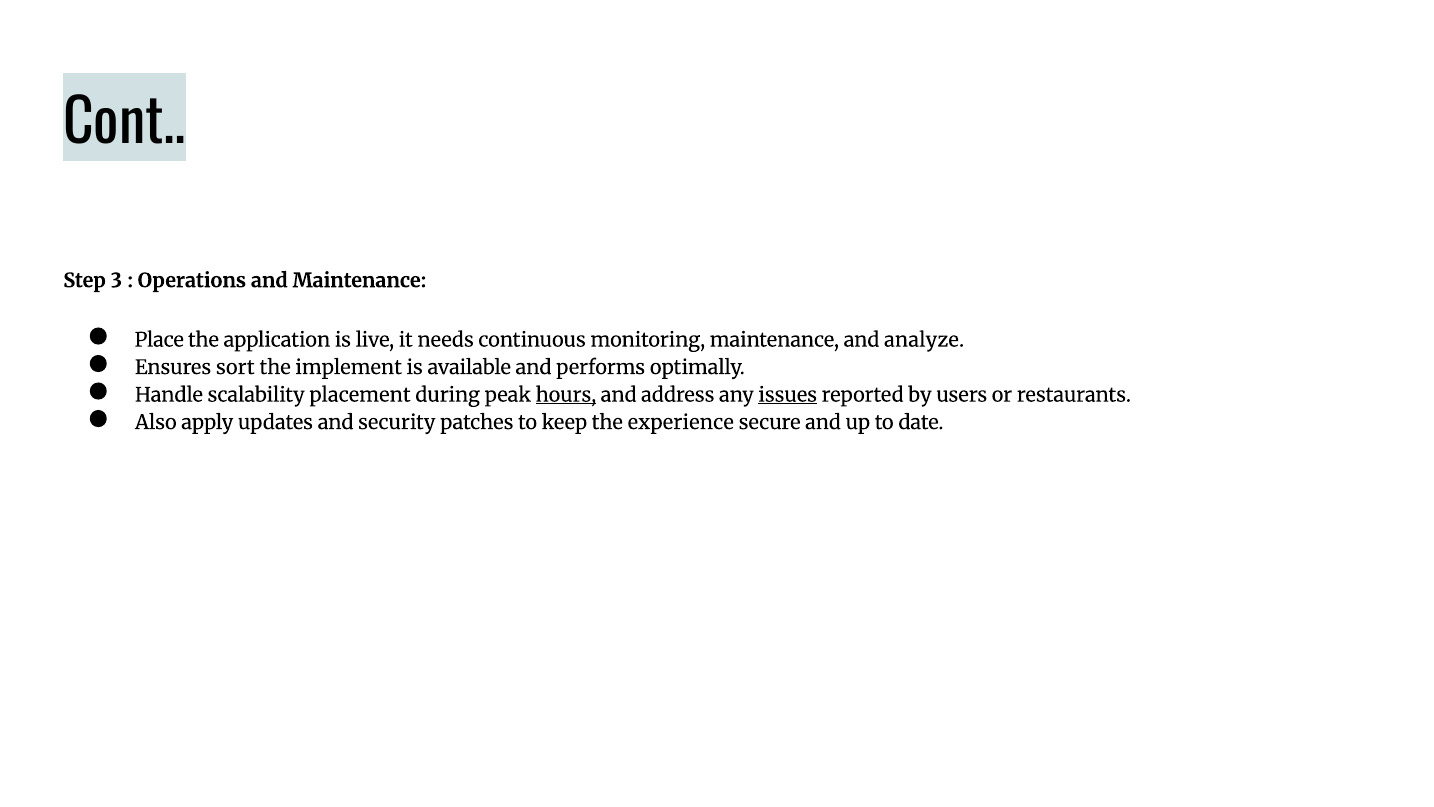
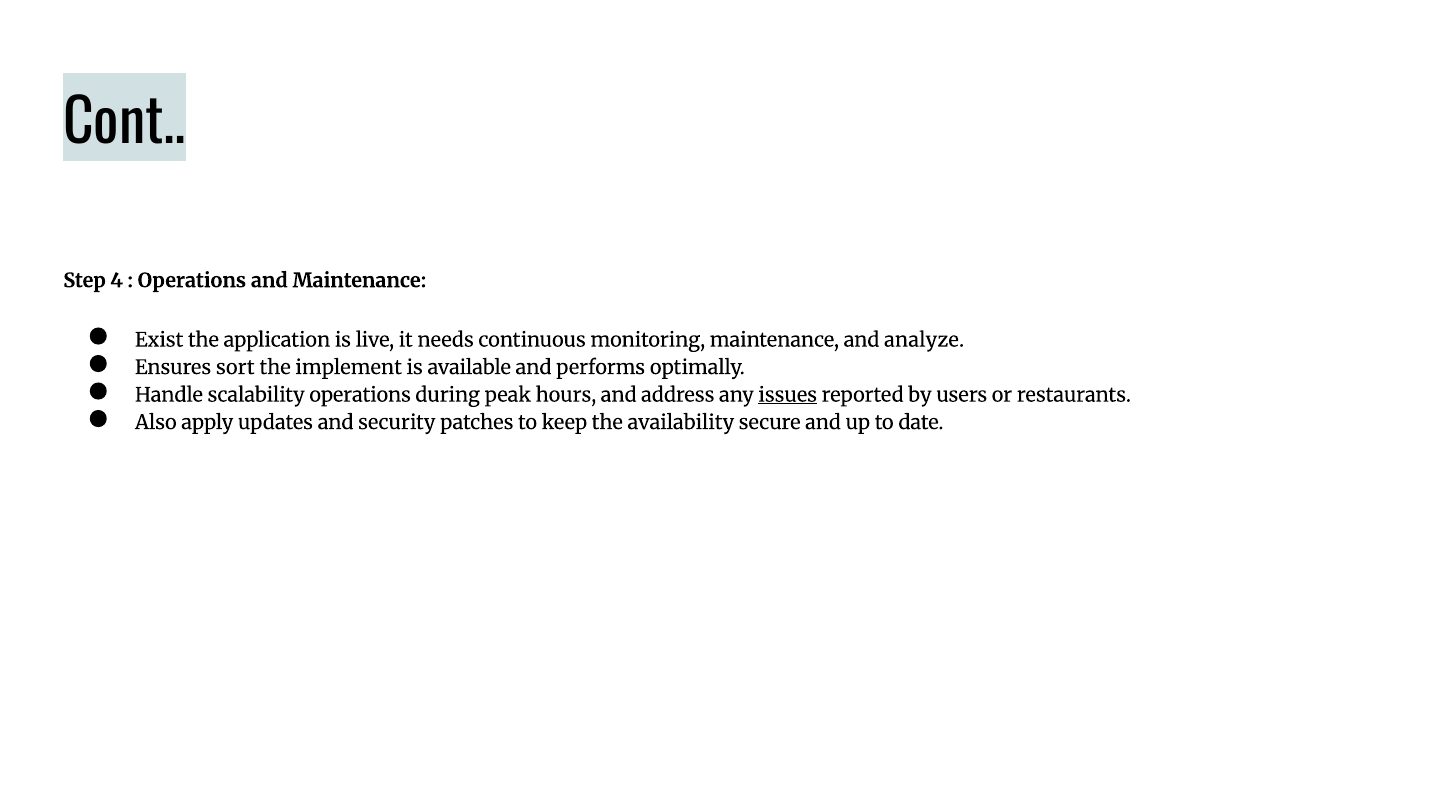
3: 3 -> 4
Place: Place -> Exist
scalability placement: placement -> operations
hours underline: present -> none
experience: experience -> availability
